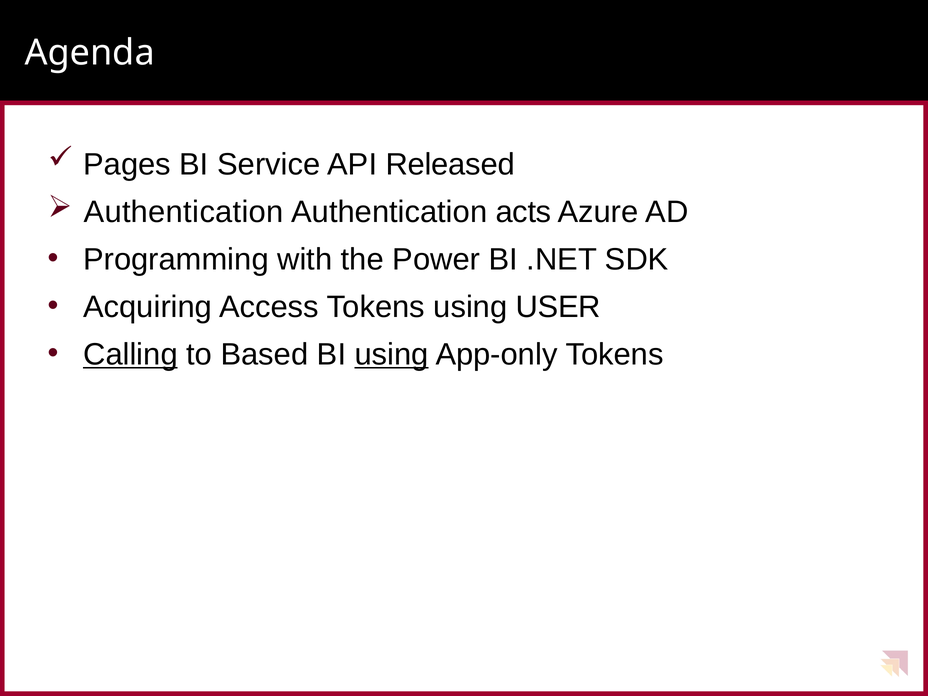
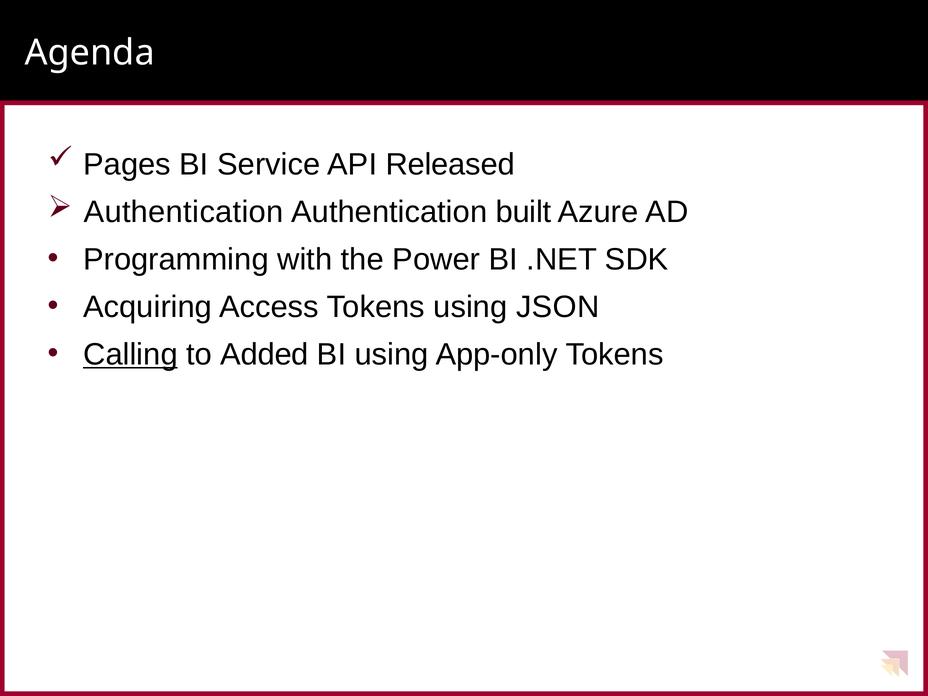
acts: acts -> built
USER: USER -> JSON
Based: Based -> Added
using at (392, 354) underline: present -> none
